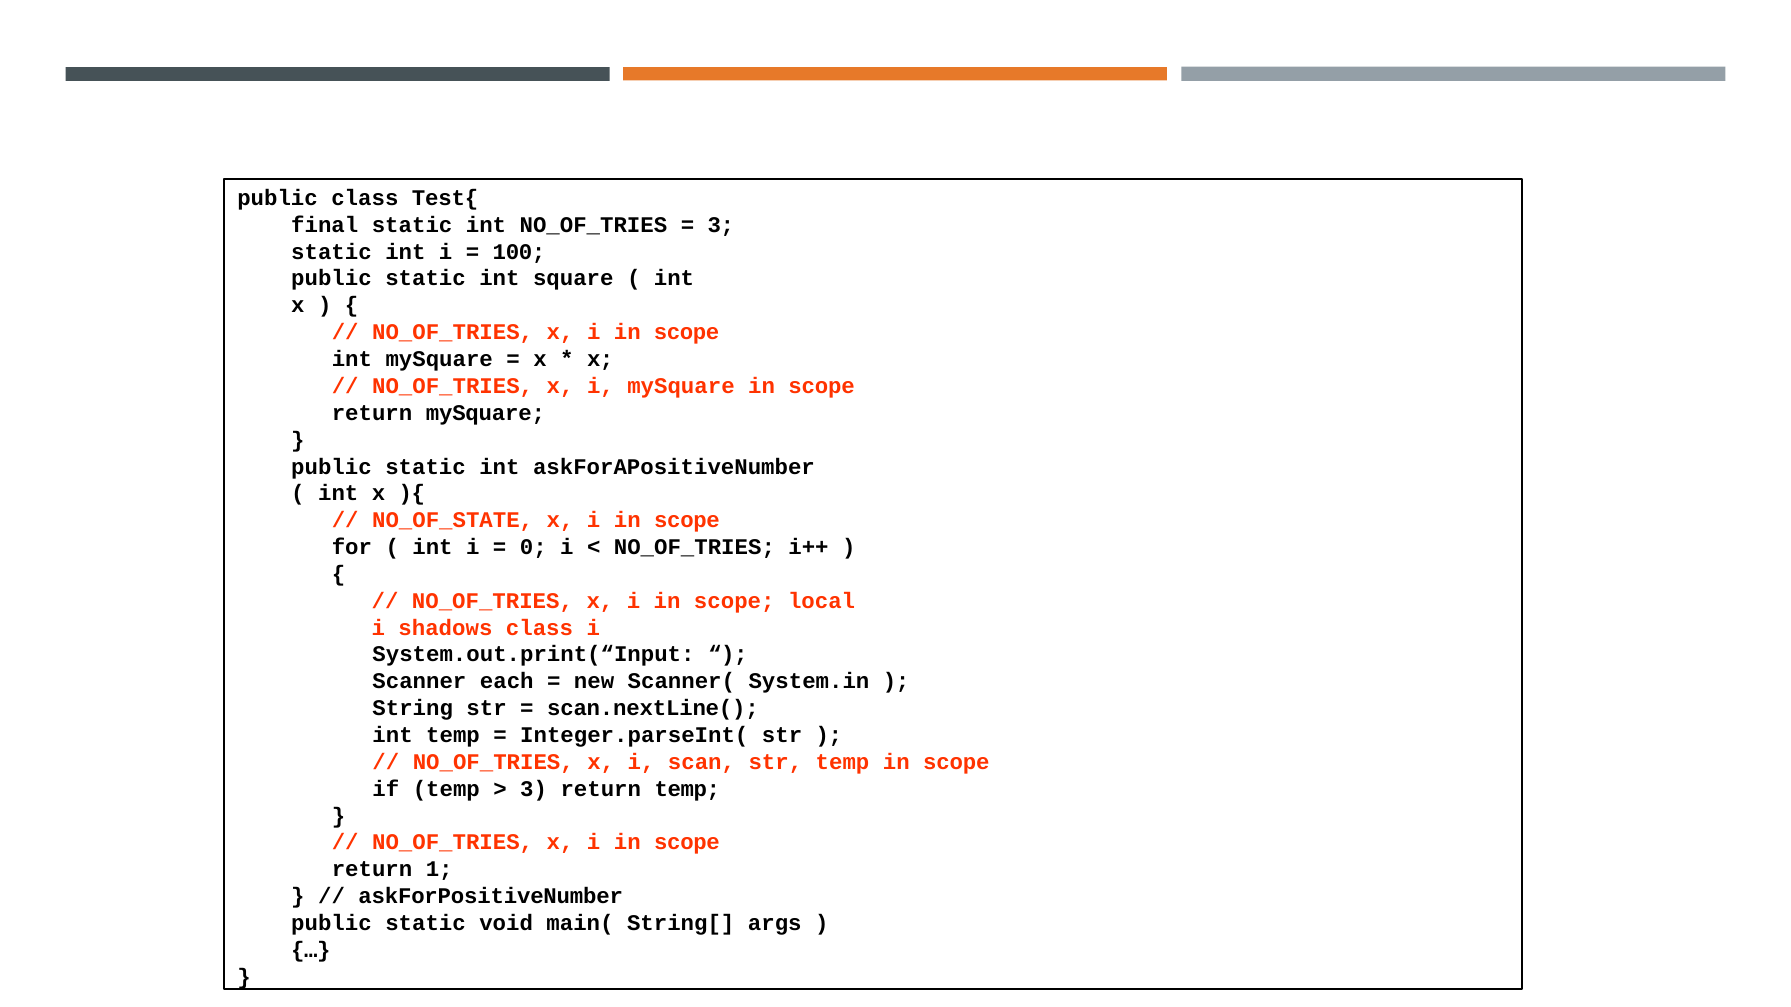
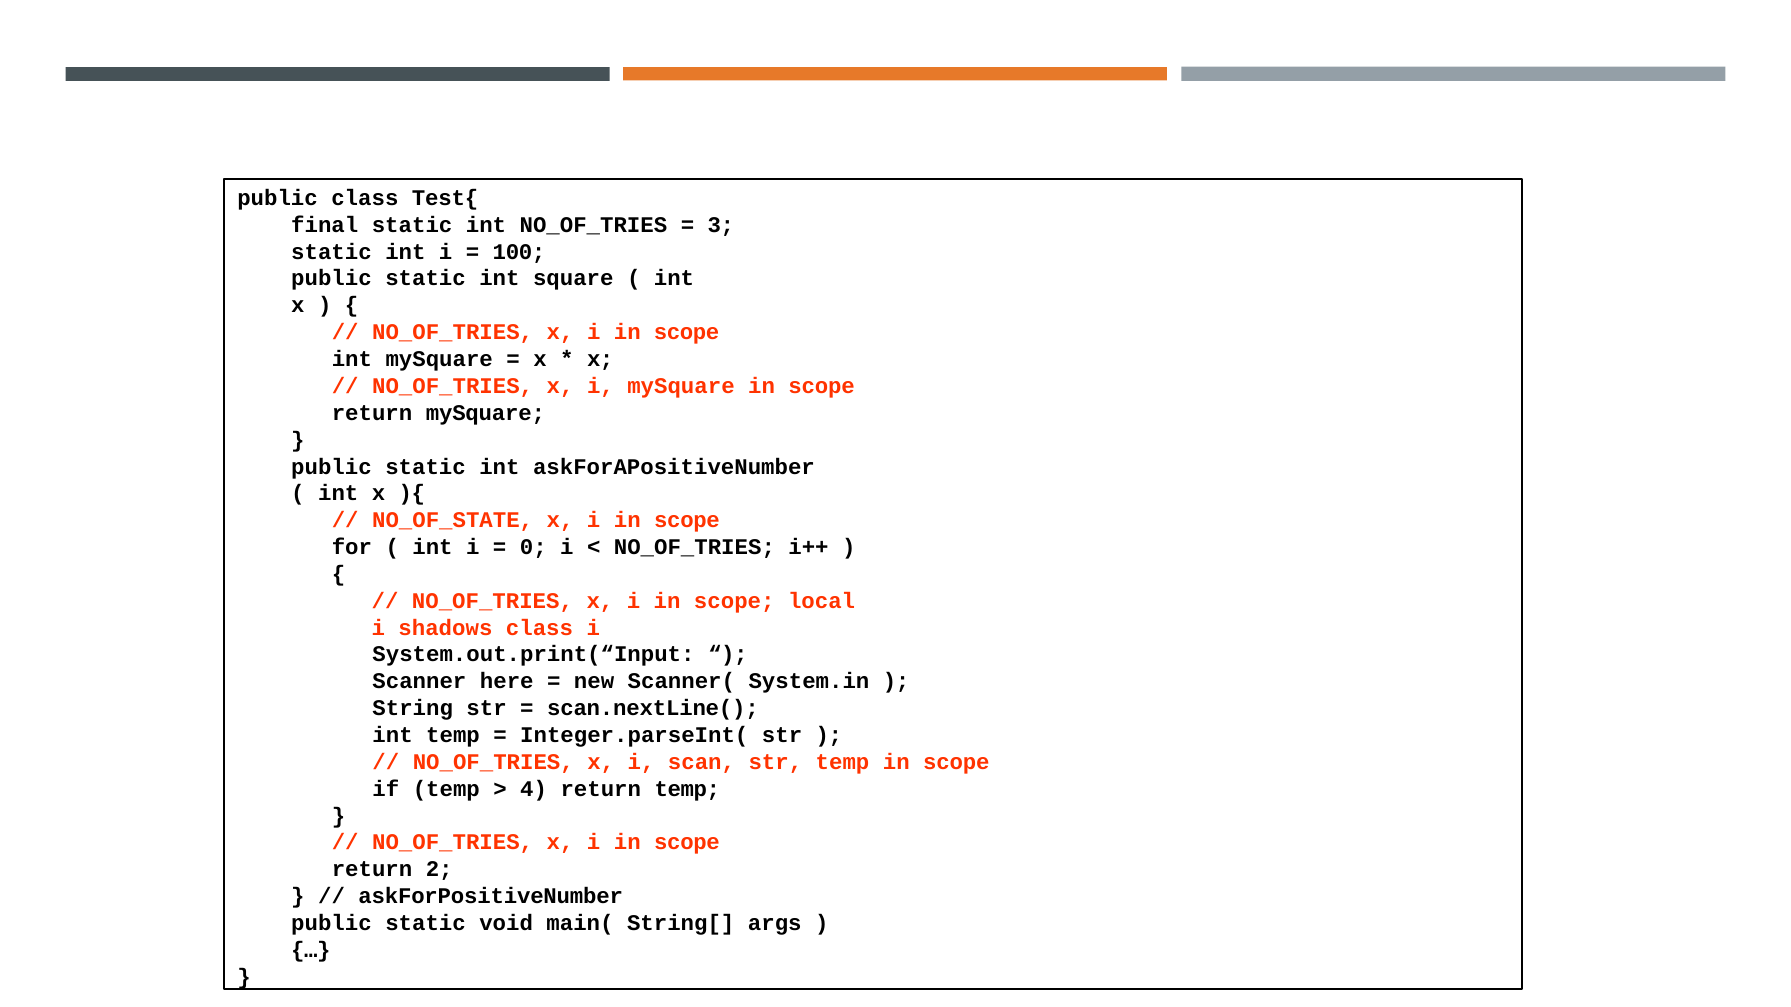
each: each -> here
3 at (534, 789): 3 -> 4
1: 1 -> 2
